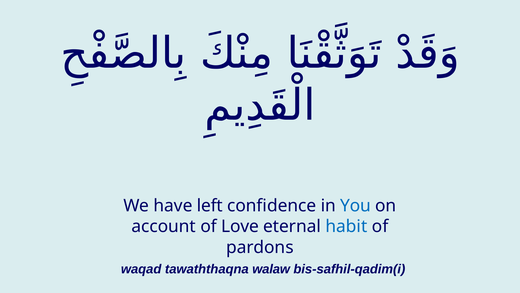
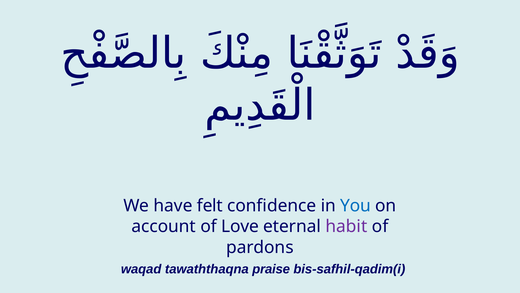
left: left -> felt
habit colour: blue -> purple
walaw: walaw -> praise
